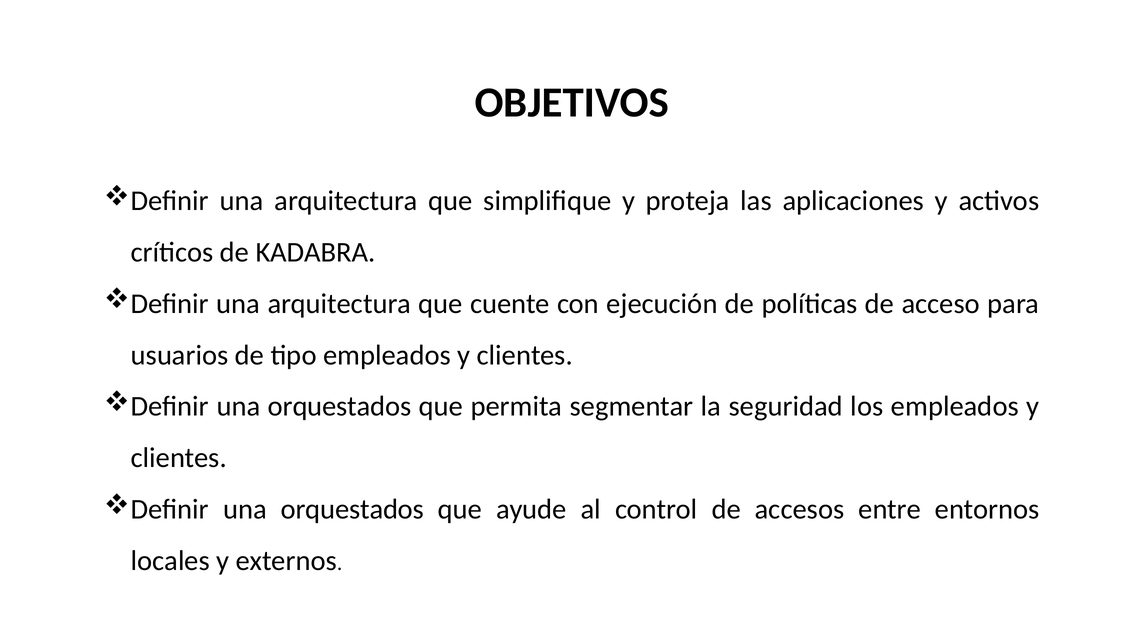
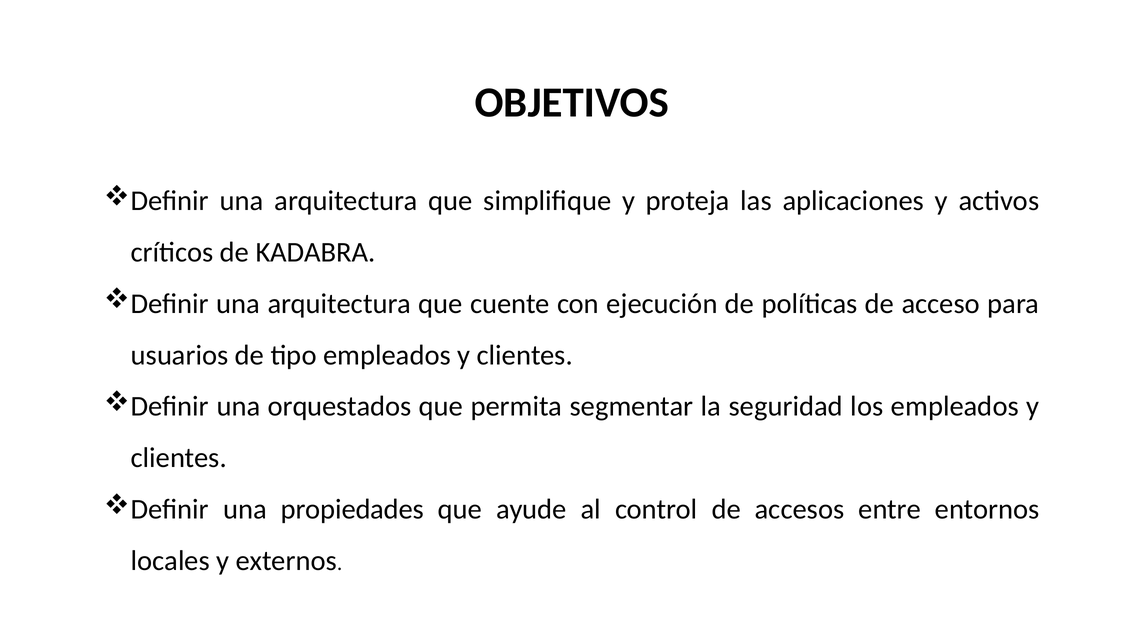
orquestados at (352, 510): orquestados -> propiedades
